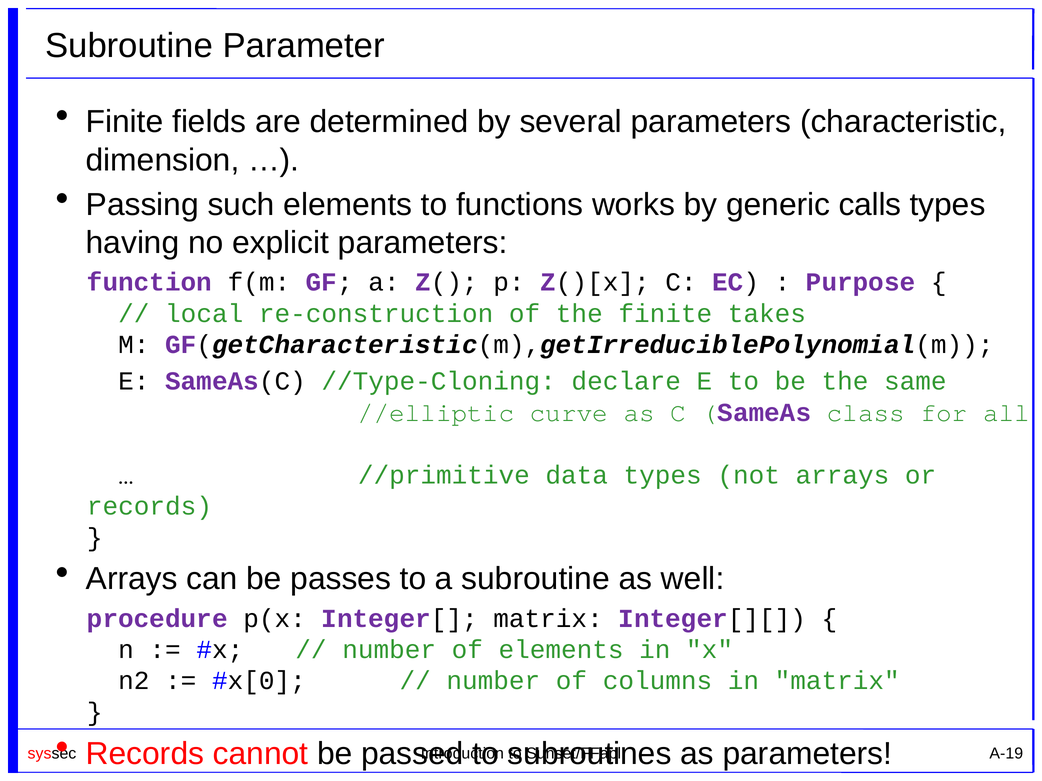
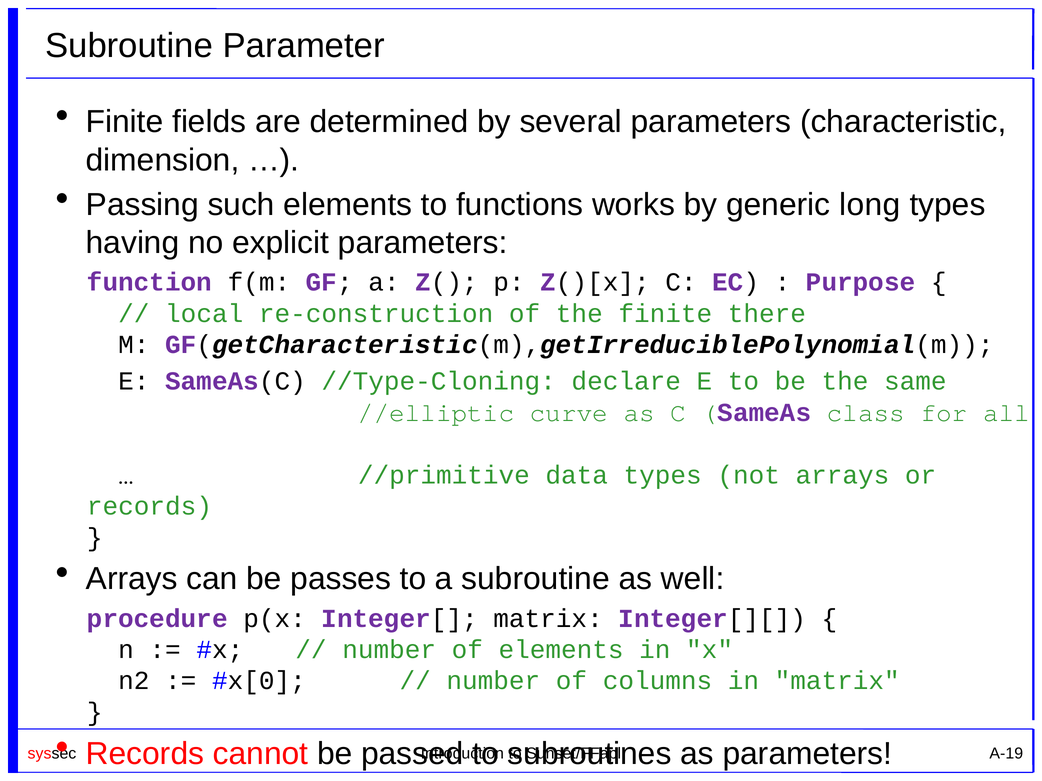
calls: calls -> long
takes: takes -> there
